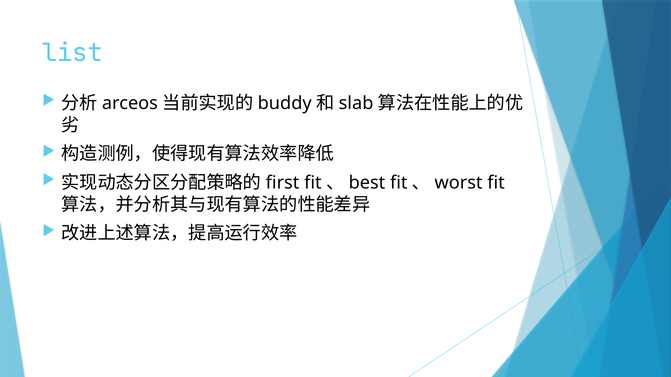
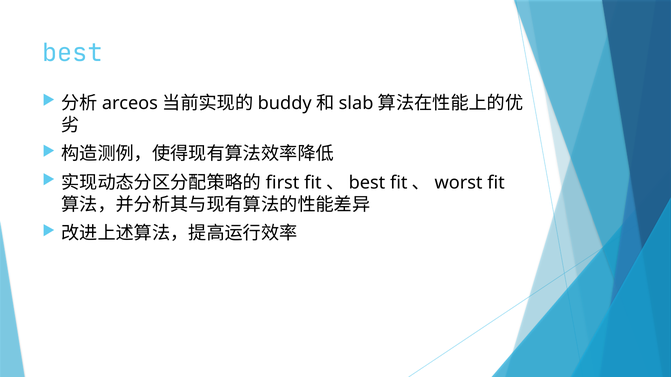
list at (72, 53): list -> best
